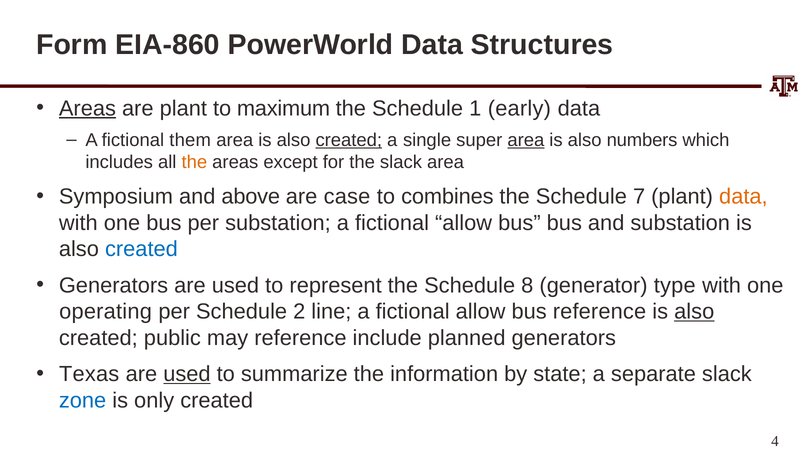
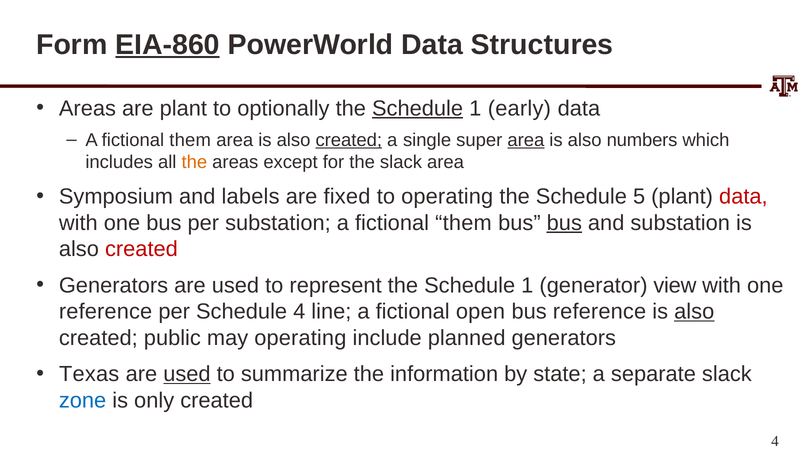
EIA-860 underline: none -> present
Areas at (87, 108) underline: present -> none
maximum: maximum -> optionally
Schedule at (418, 108) underline: none -> present
above: above -> labels
case: case -> fixed
to combines: combines -> operating
7: 7 -> 5
data at (743, 196) colour: orange -> red
substation a fictional allow: allow -> them
bus at (564, 223) underline: none -> present
created at (141, 249) colour: blue -> red
represent the Schedule 8: 8 -> 1
type: type -> view
operating at (106, 311): operating -> reference
Schedule 2: 2 -> 4
line a fictional allow: allow -> open
may reference: reference -> operating
